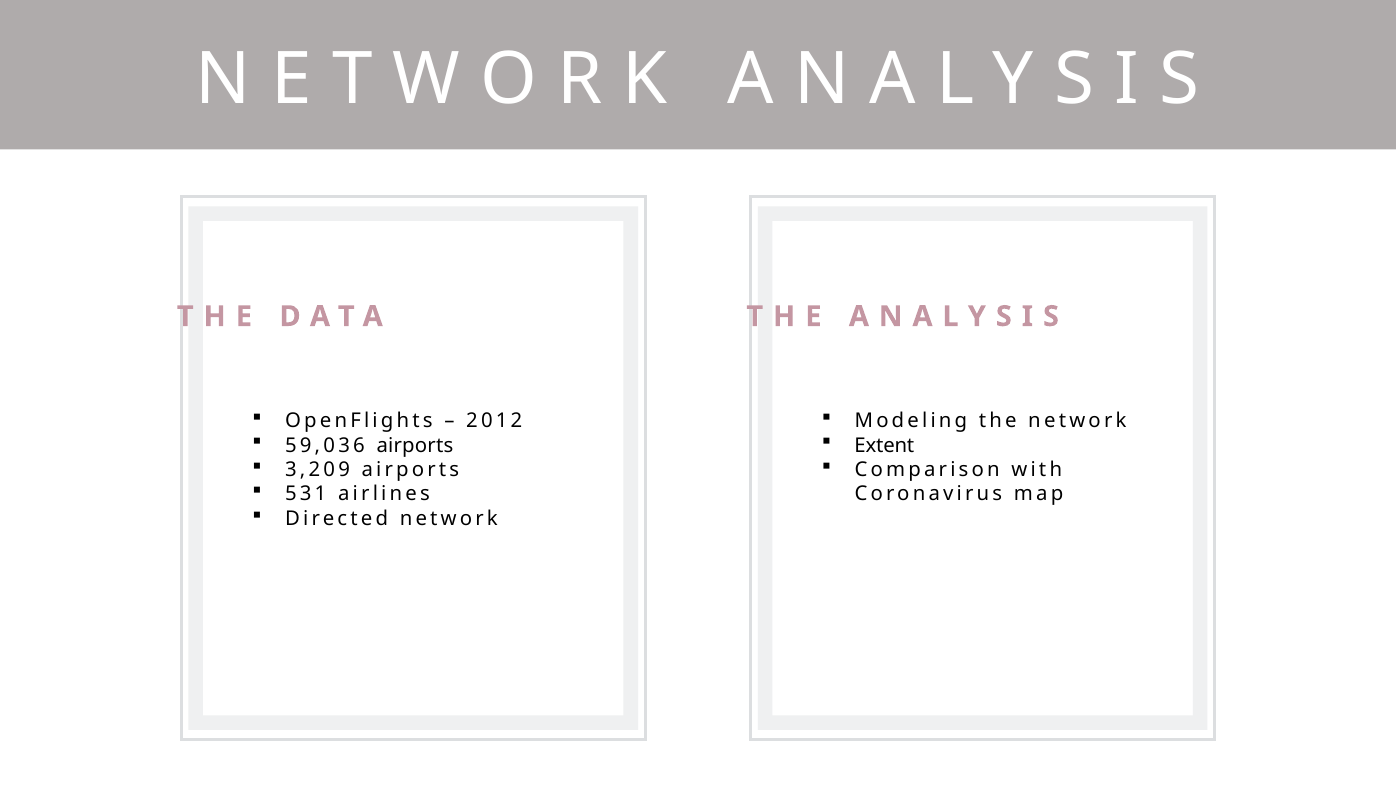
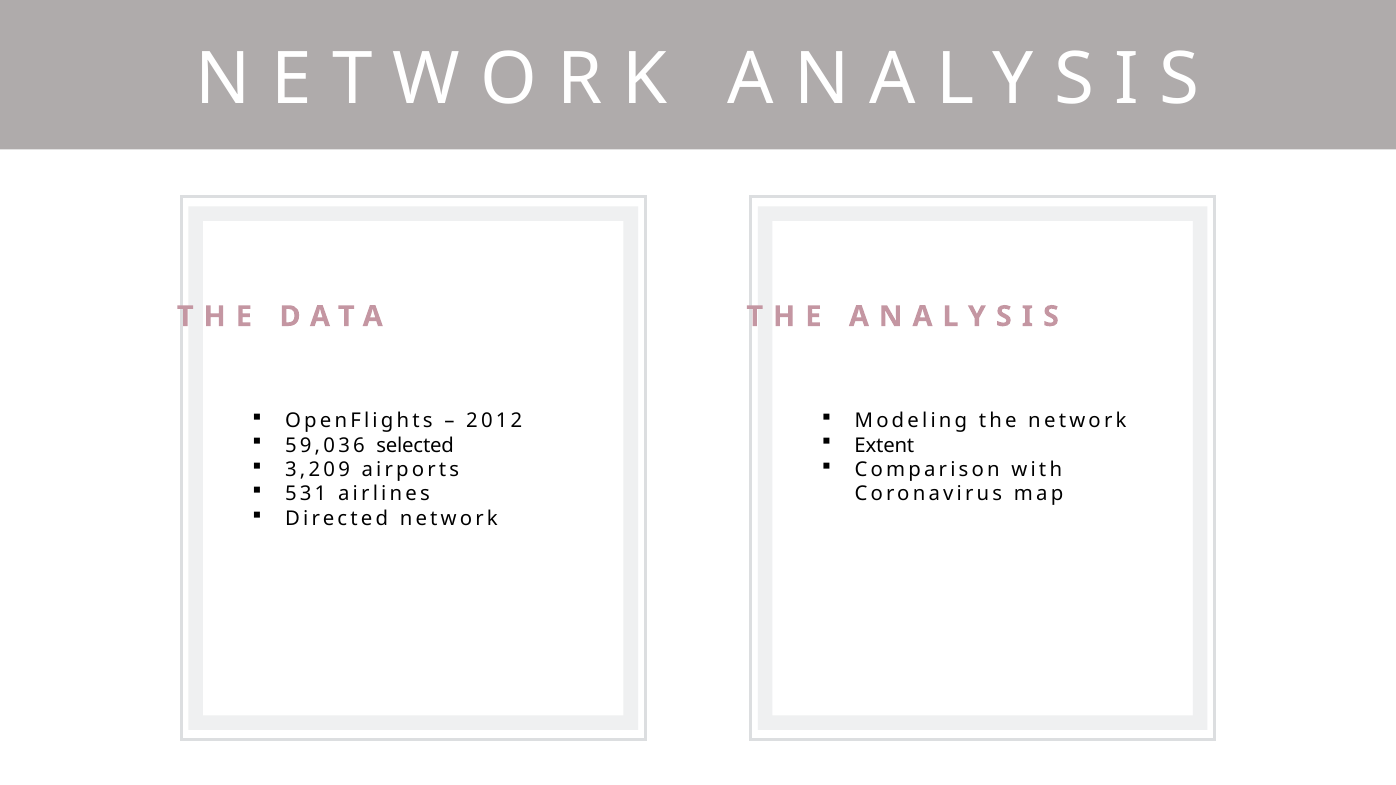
59,036 airports: airports -> selected
